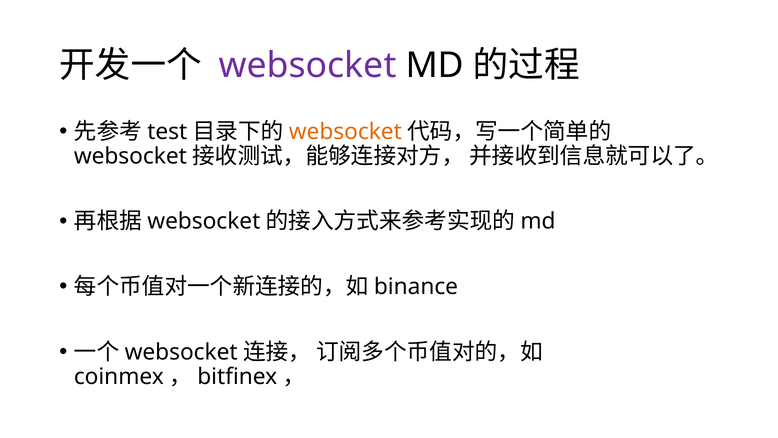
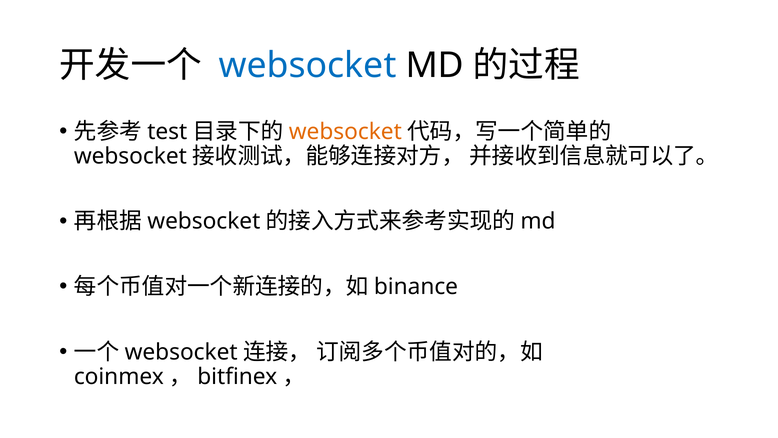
websocket at (308, 65) colour: purple -> blue
